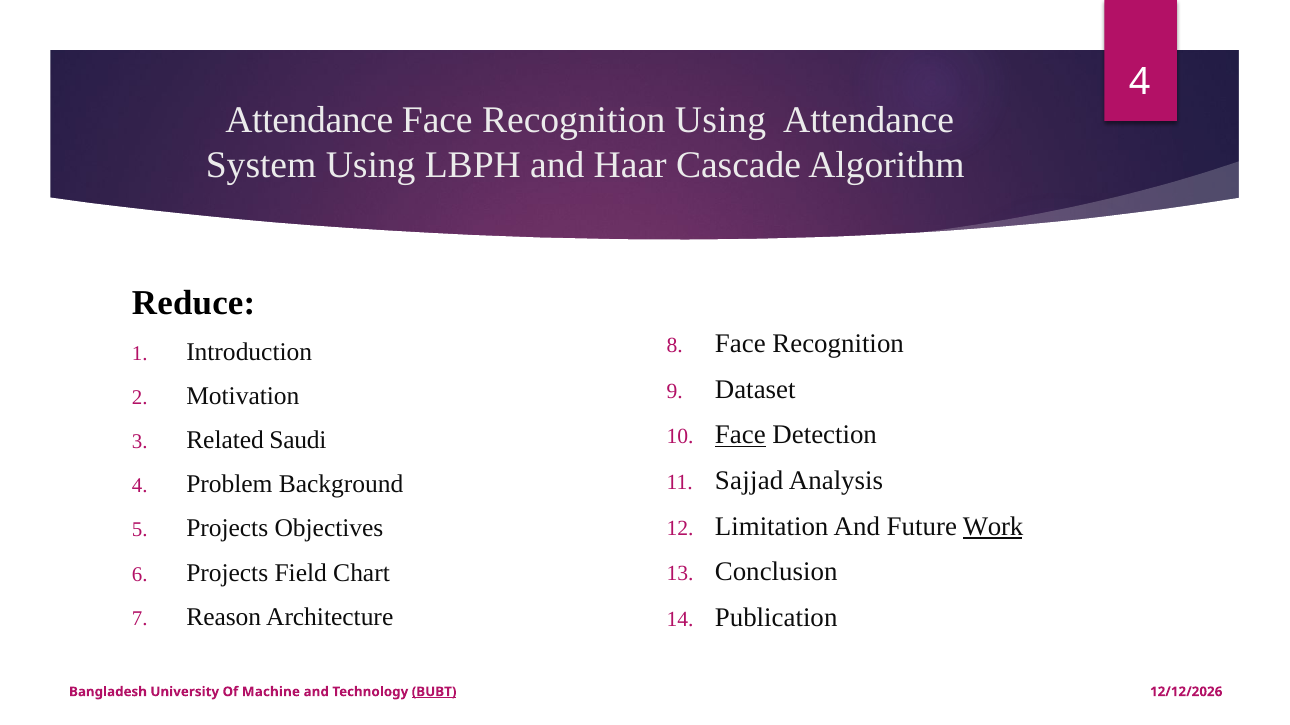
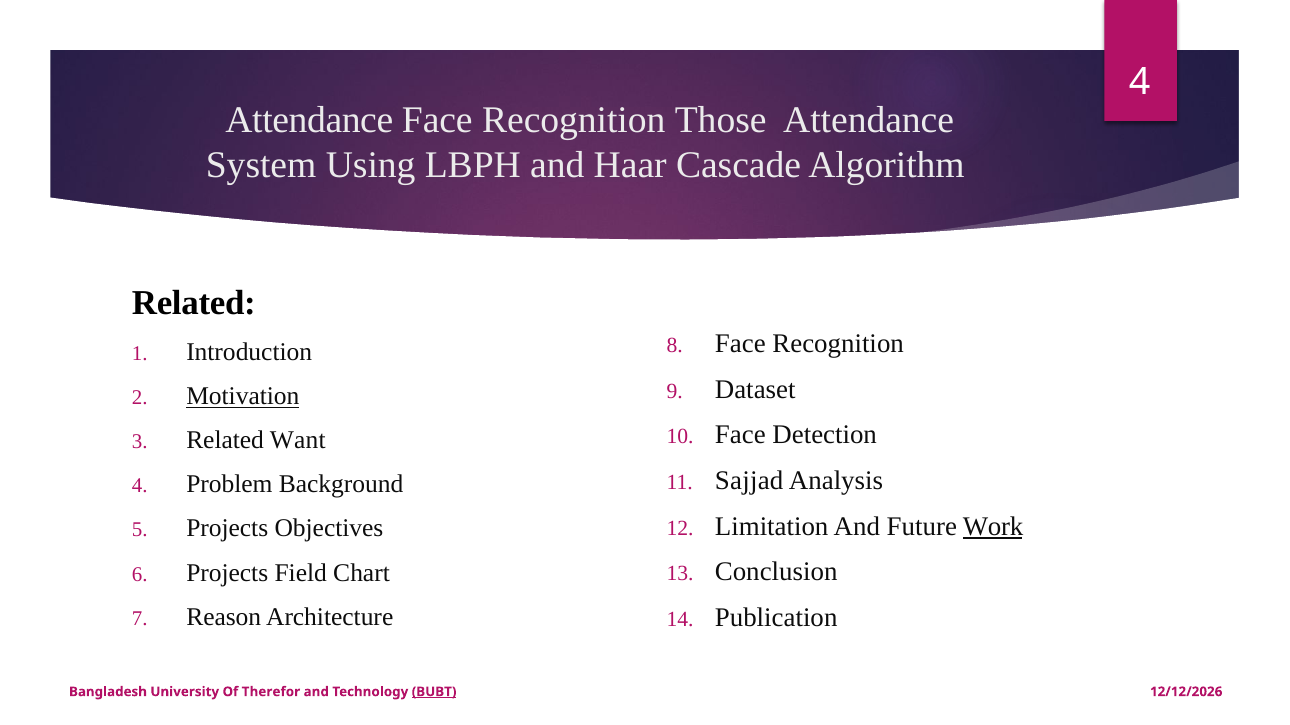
Recognition Using: Using -> Those
Reduce at (194, 304): Reduce -> Related
Motivation underline: none -> present
Face at (740, 435) underline: present -> none
Saudi: Saudi -> Want
Machine: Machine -> Therefor
